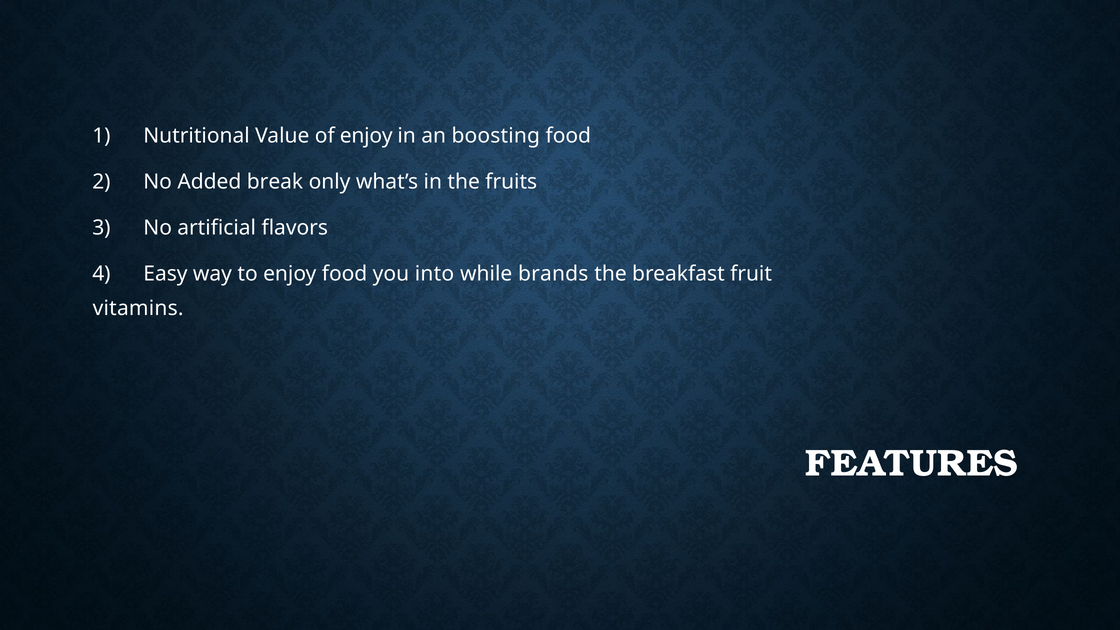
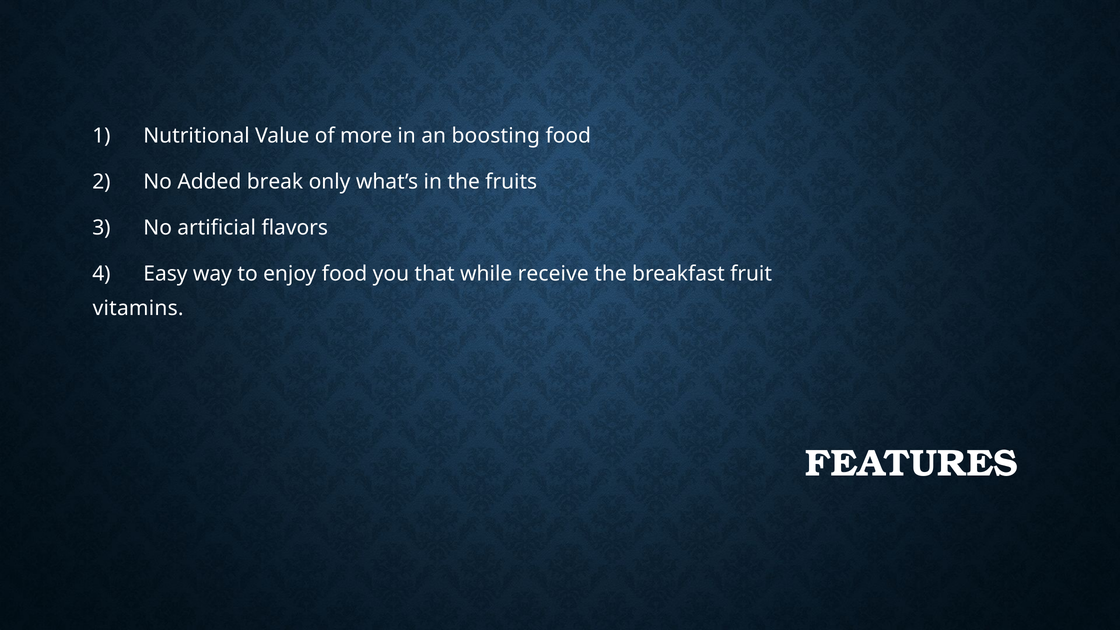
of enjoy: enjoy -> more
into: into -> that
brands: brands -> receive
